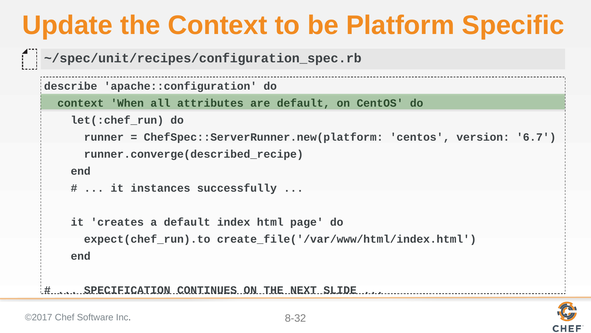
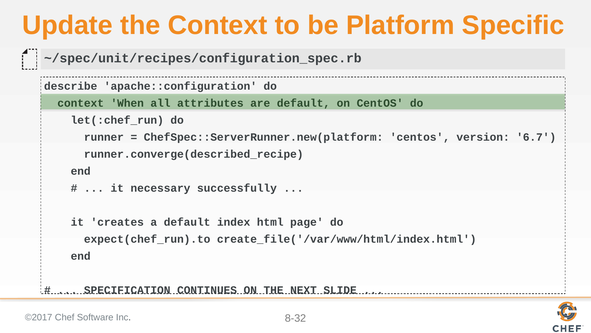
instances: instances -> necessary
